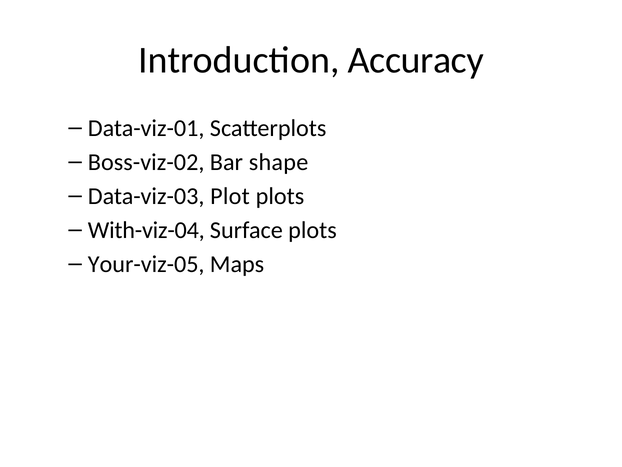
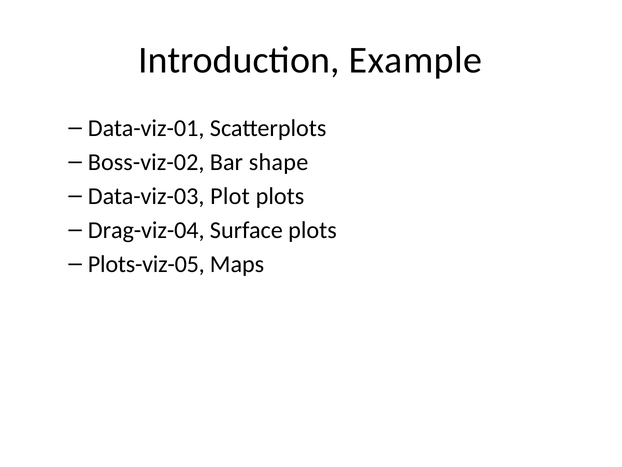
Accuracy: Accuracy -> Example
With-viz-04: With-viz-04 -> Drag-viz-04
Your-viz-05: Your-viz-05 -> Plots-viz-05
